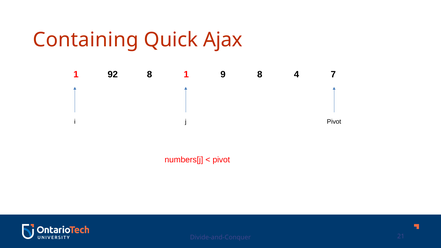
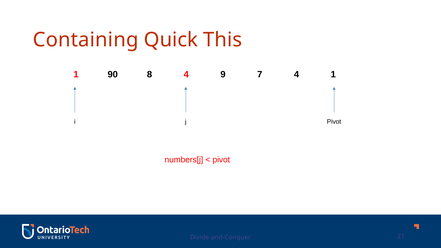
Ajax: Ajax -> This
92: 92 -> 90
8 1: 1 -> 4
9 8: 8 -> 7
4 7: 7 -> 1
